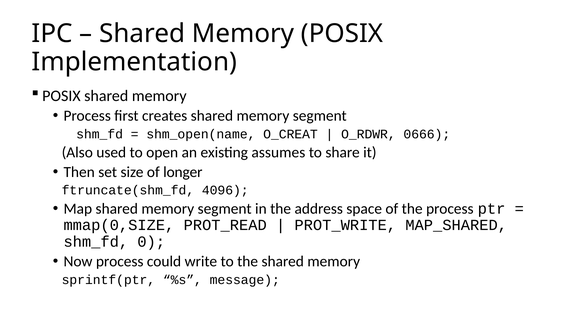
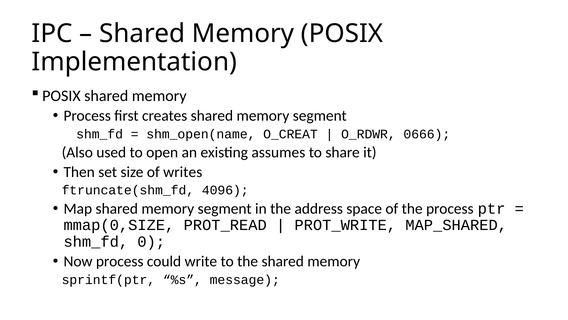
longer: longer -> writes
